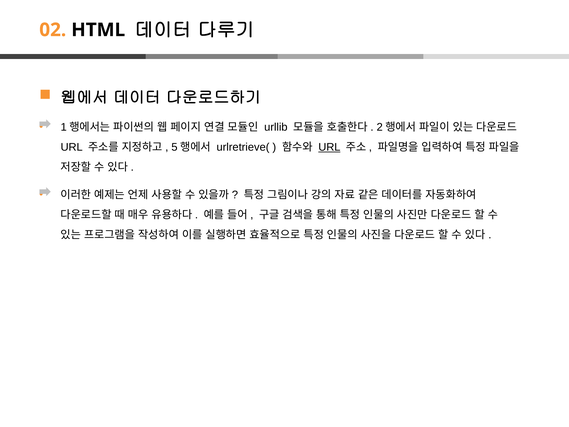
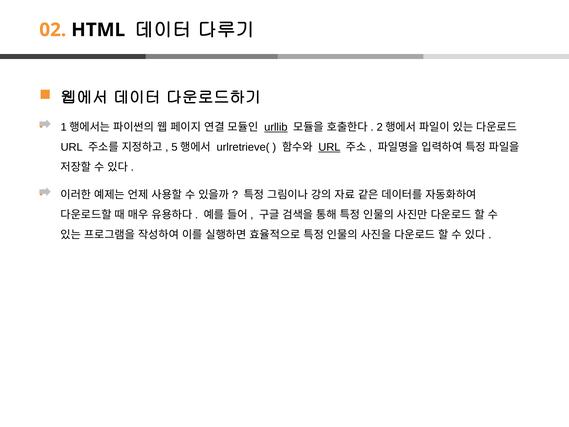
urllib underline: none -> present
